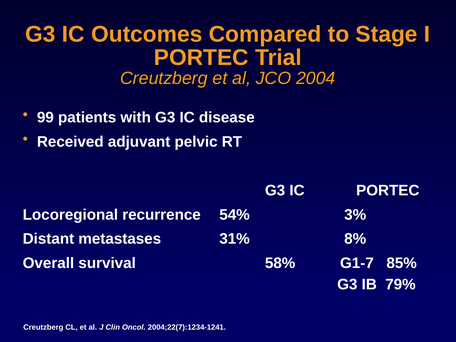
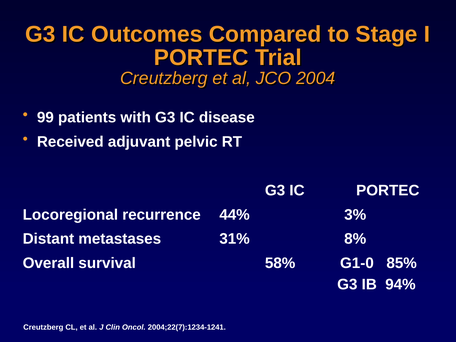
54%: 54% -> 44%
G1-7: G1-7 -> G1-0
79%: 79% -> 94%
